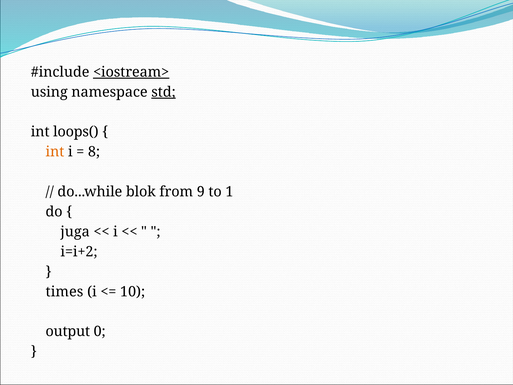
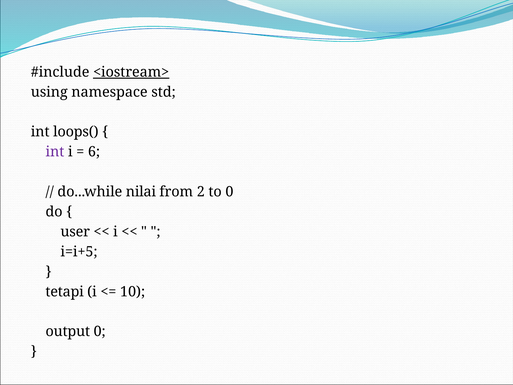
std underline: present -> none
int at (55, 152) colour: orange -> purple
8: 8 -> 6
blok: blok -> nilai
9: 9 -> 2
to 1: 1 -> 0
juga: juga -> user
i=i+2: i=i+2 -> i=i+5
times: times -> tetapi
